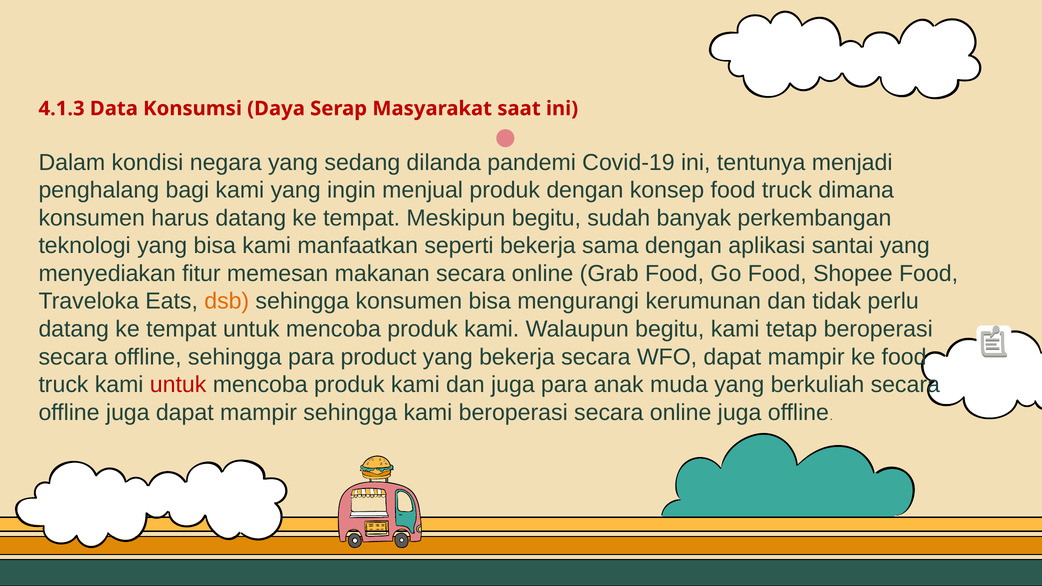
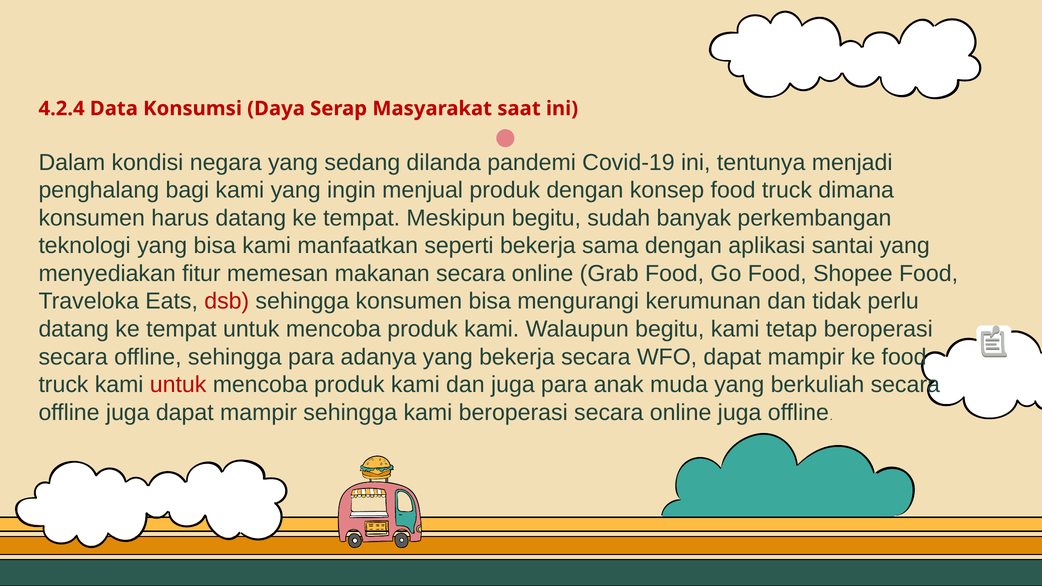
4.1.3: 4.1.3 -> 4.2.4
dsb colour: orange -> red
product: product -> adanya
